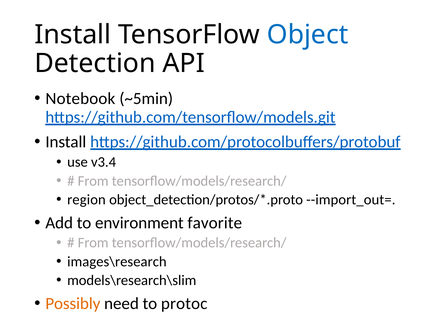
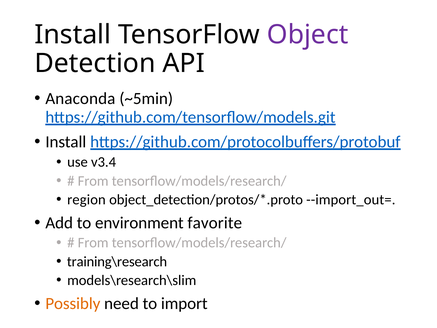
Object colour: blue -> purple
Notebook: Notebook -> Anaconda
images\research: images\research -> training\research
protoc: protoc -> import
